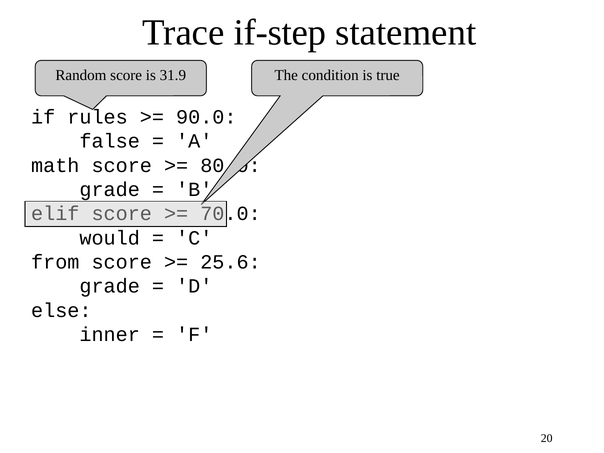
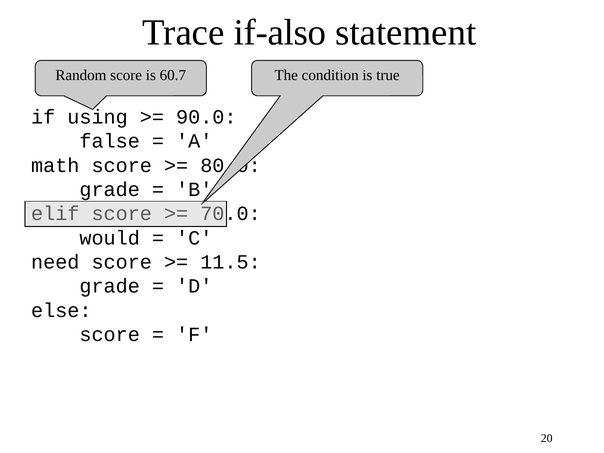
if-step: if-step -> if-also
31.9: 31.9 -> 60.7
rules: rules -> using
from: from -> need
25.6: 25.6 -> 11.5
inner at (110, 335): inner -> score
